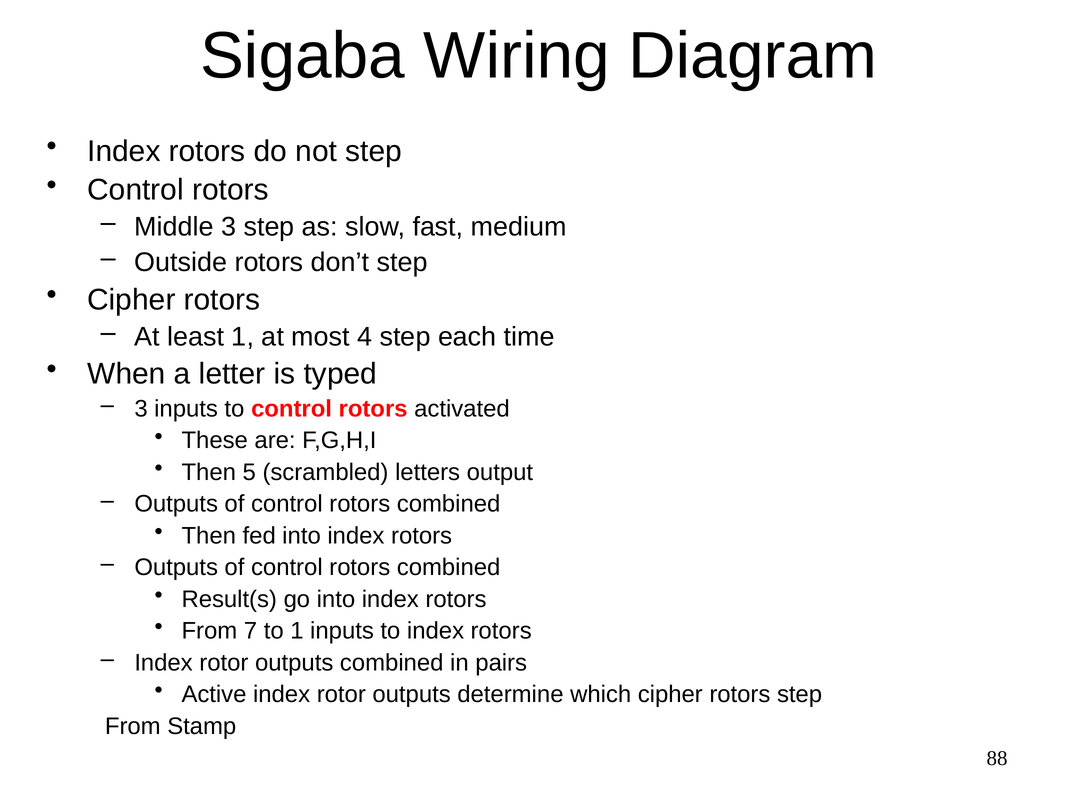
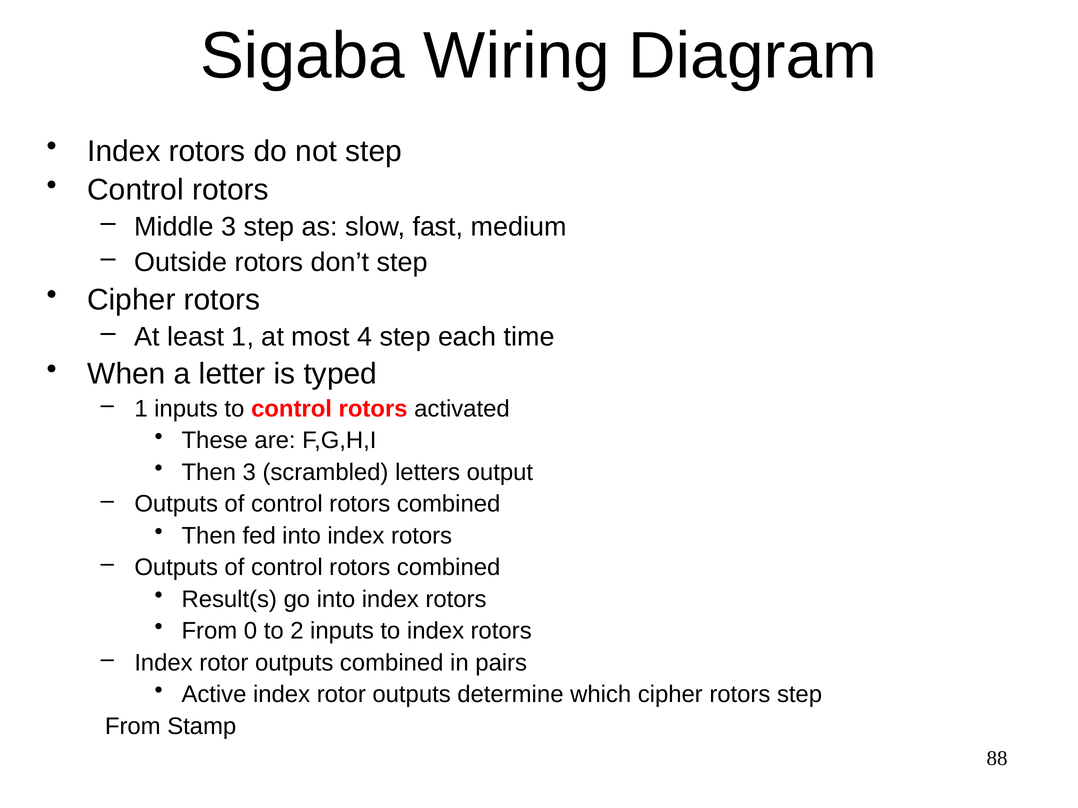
3 at (141, 409): 3 -> 1
Then 5: 5 -> 3
7: 7 -> 0
to 1: 1 -> 2
